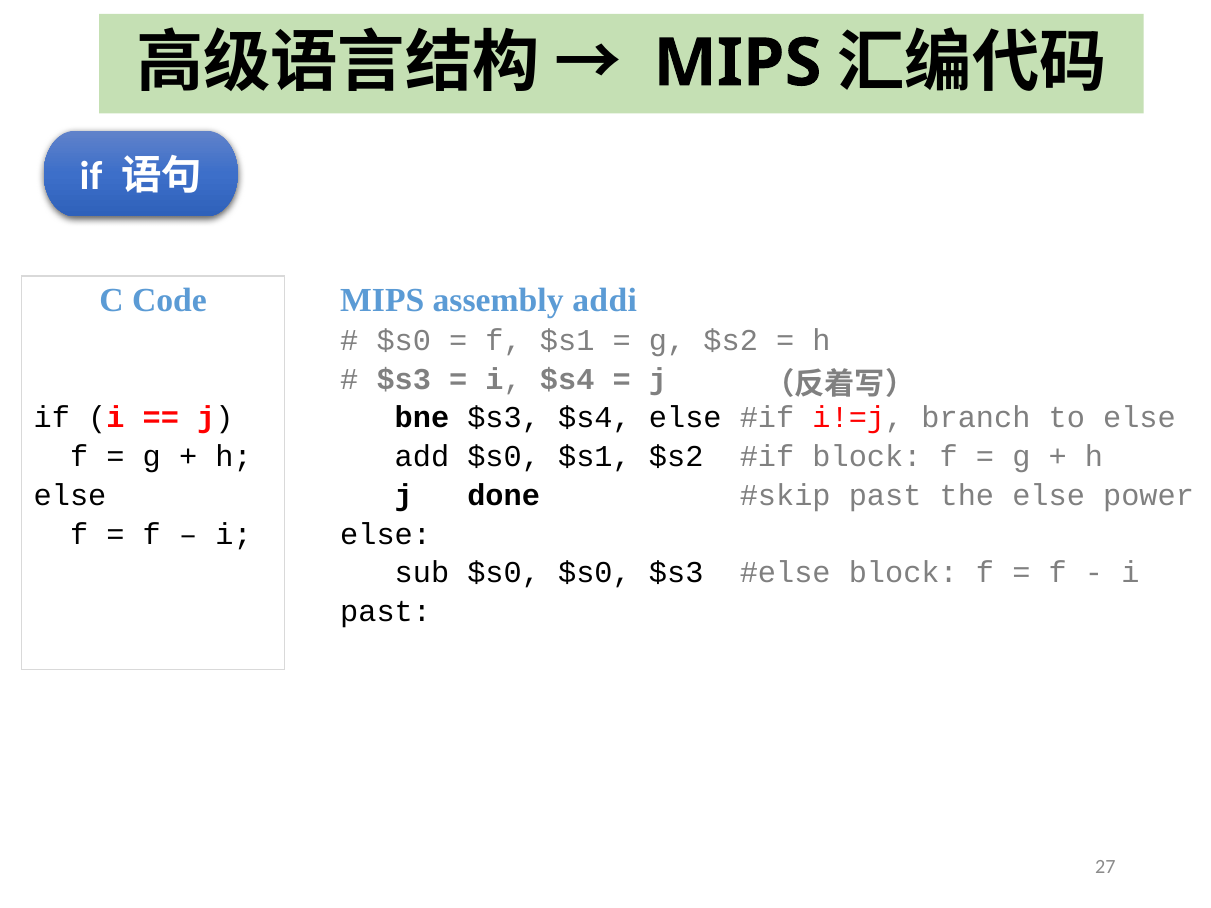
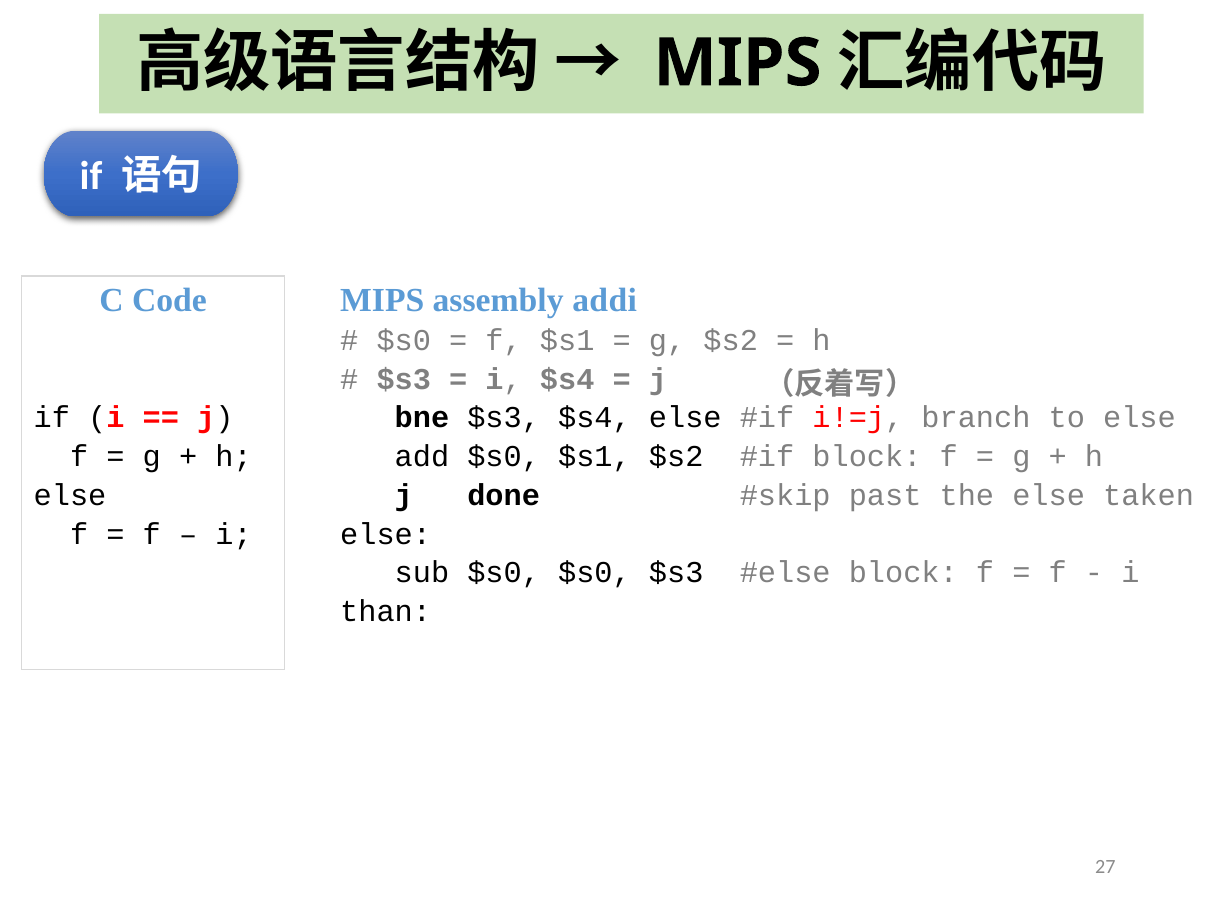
power: power -> taken
past at (386, 612): past -> than
